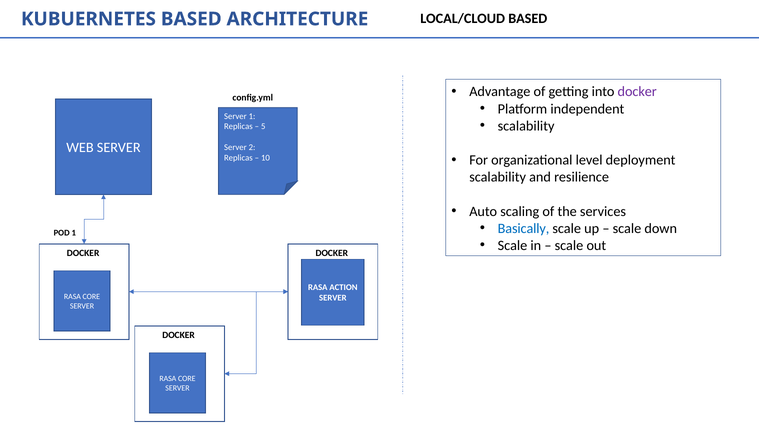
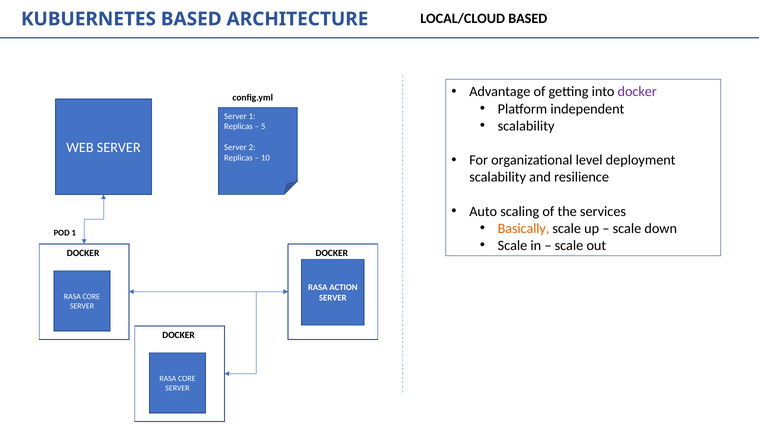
Basically colour: blue -> orange
